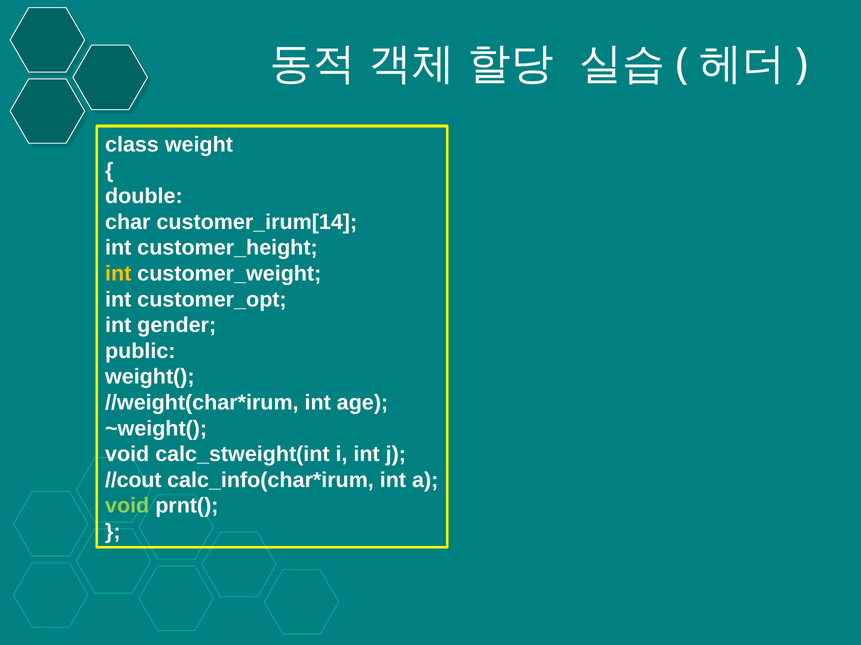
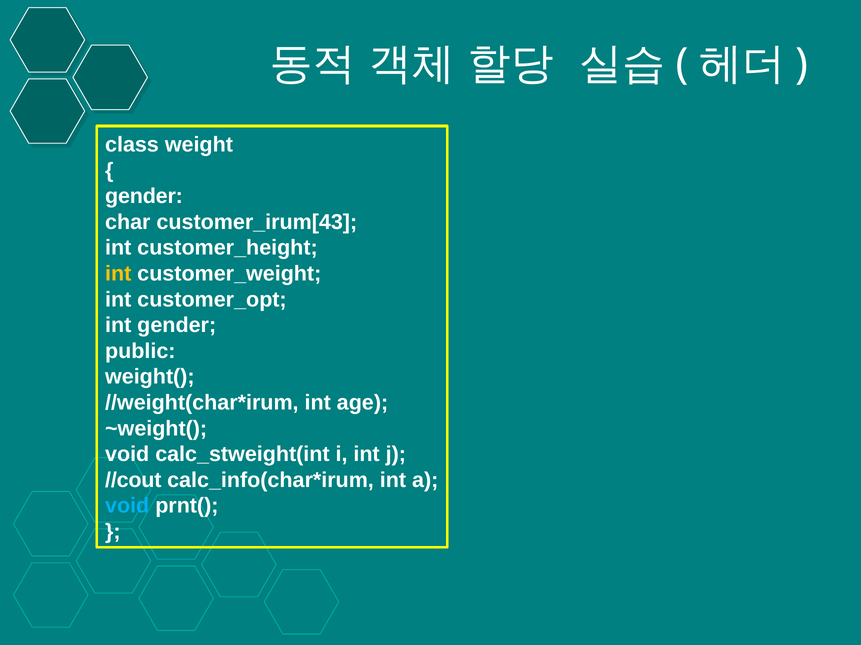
double at (144, 197): double -> gender
customer_irum[14: customer_irum[14 -> customer_irum[43
void at (127, 506) colour: light green -> light blue
